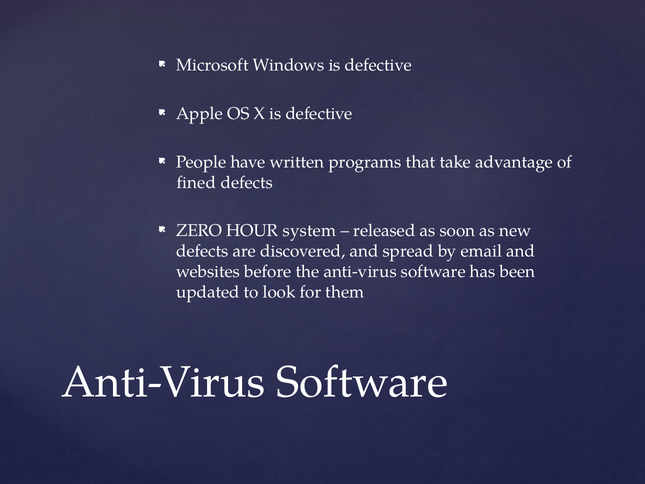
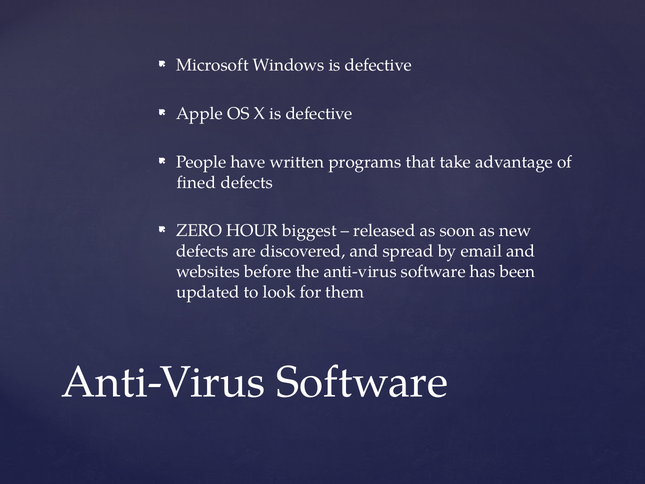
system: system -> biggest
